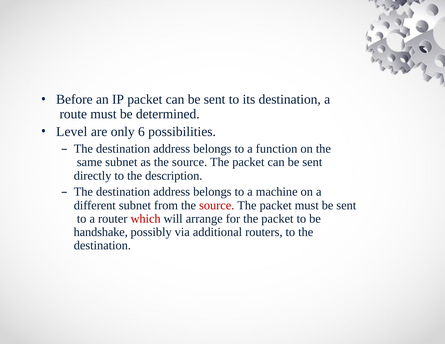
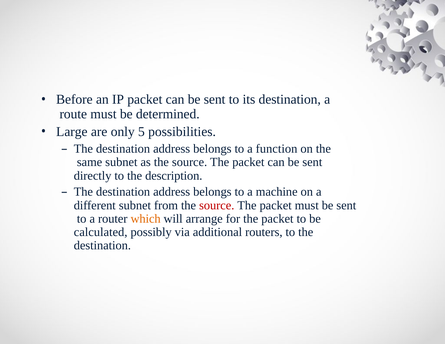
Level: Level -> Large
6: 6 -> 5
which colour: red -> orange
handshake: handshake -> calculated
